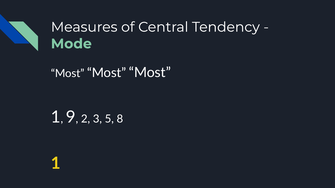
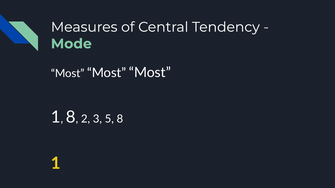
9 at (71, 117): 9 -> 8
